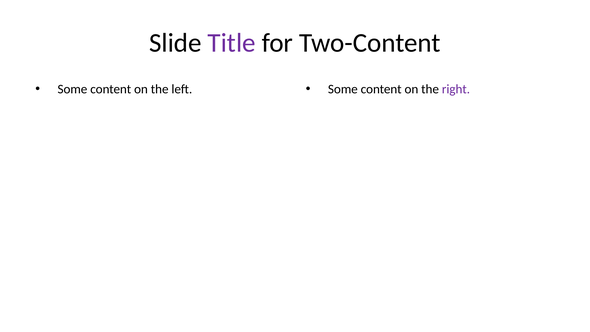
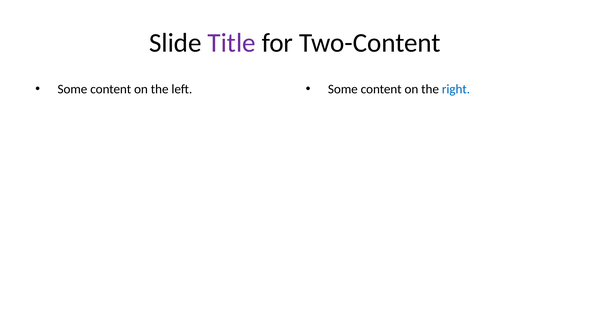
right colour: purple -> blue
